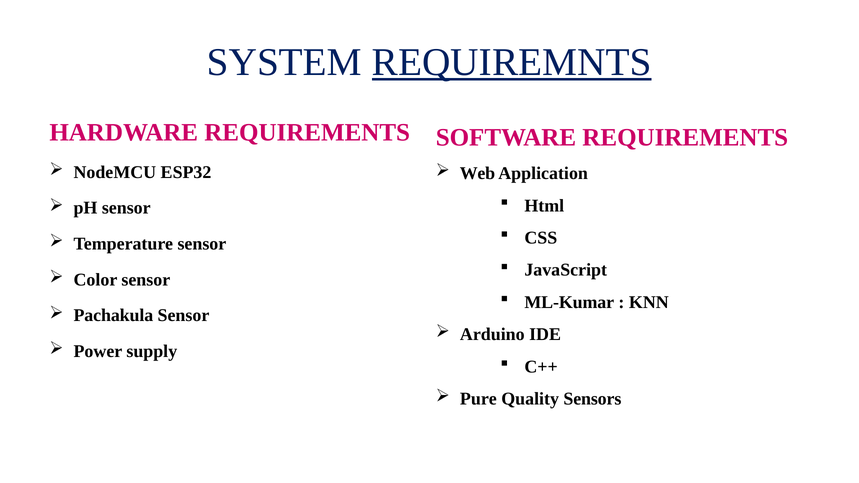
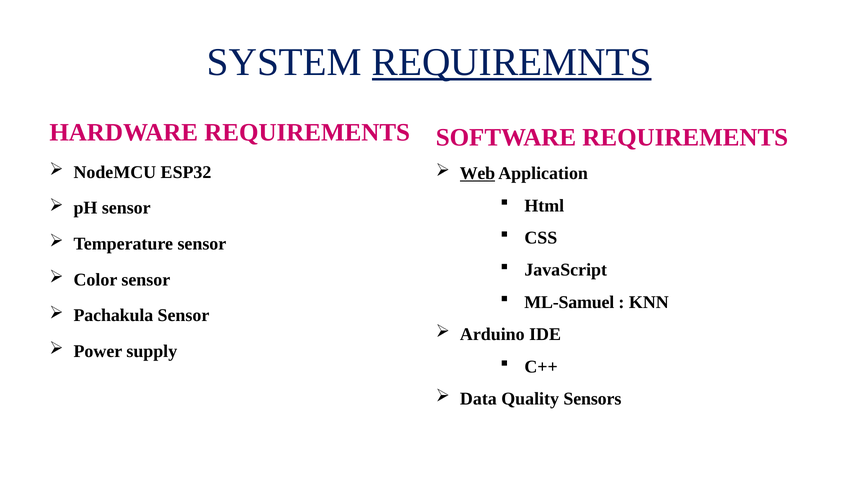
Web underline: none -> present
ML-Kumar: ML-Kumar -> ML-Samuel
Pure: Pure -> Data
